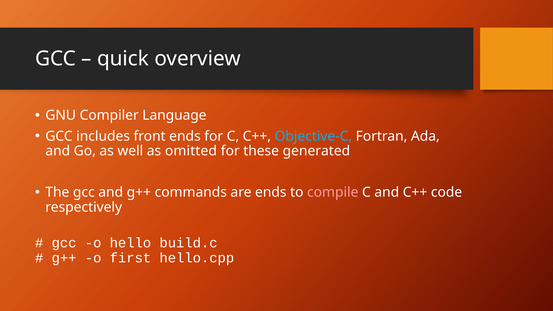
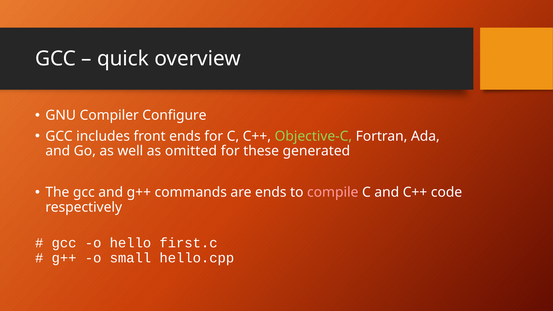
Language: Language -> Configure
Objective-C colour: light blue -> light green
build.c: build.c -> first.c
first: first -> small
